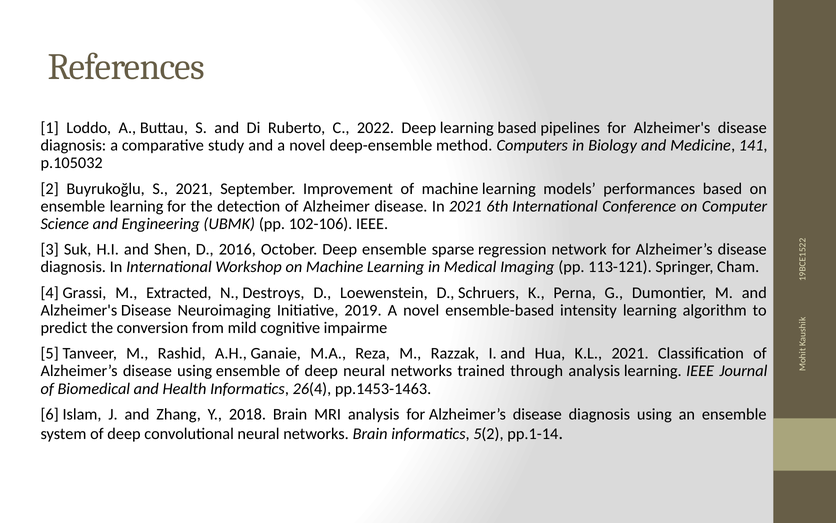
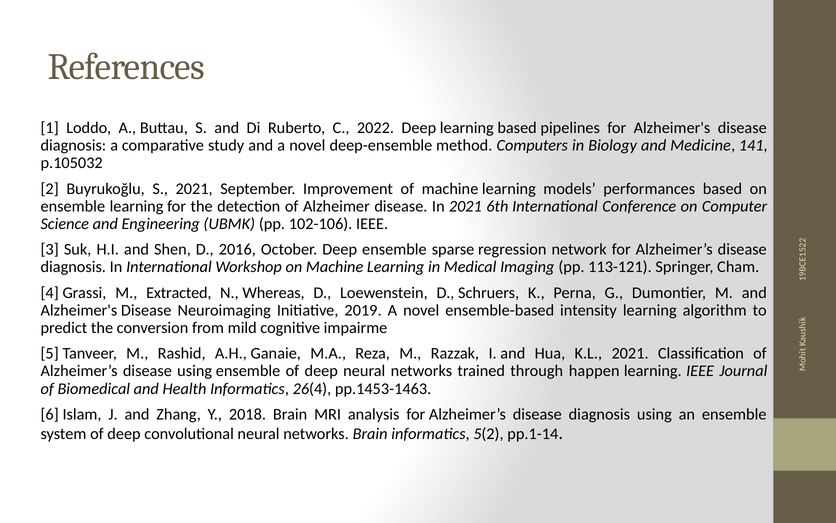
Destroys: Destroys -> Whereas
through analysis: analysis -> happen
